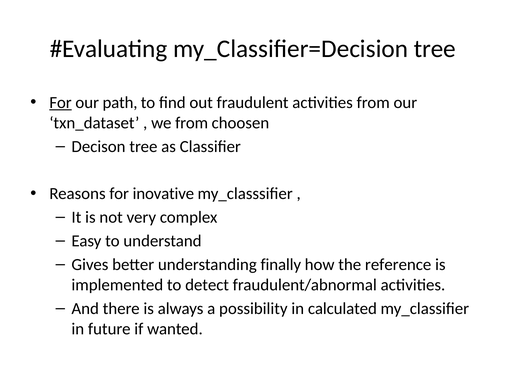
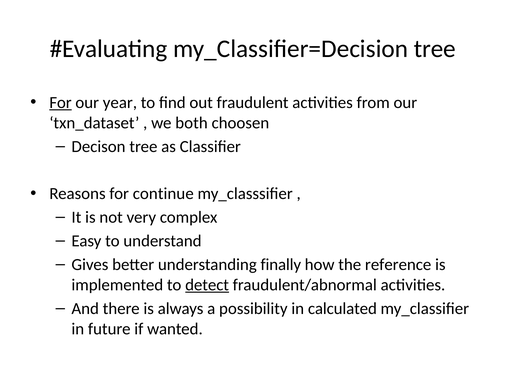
path: path -> year
we from: from -> both
inovative: inovative -> continue
detect underline: none -> present
